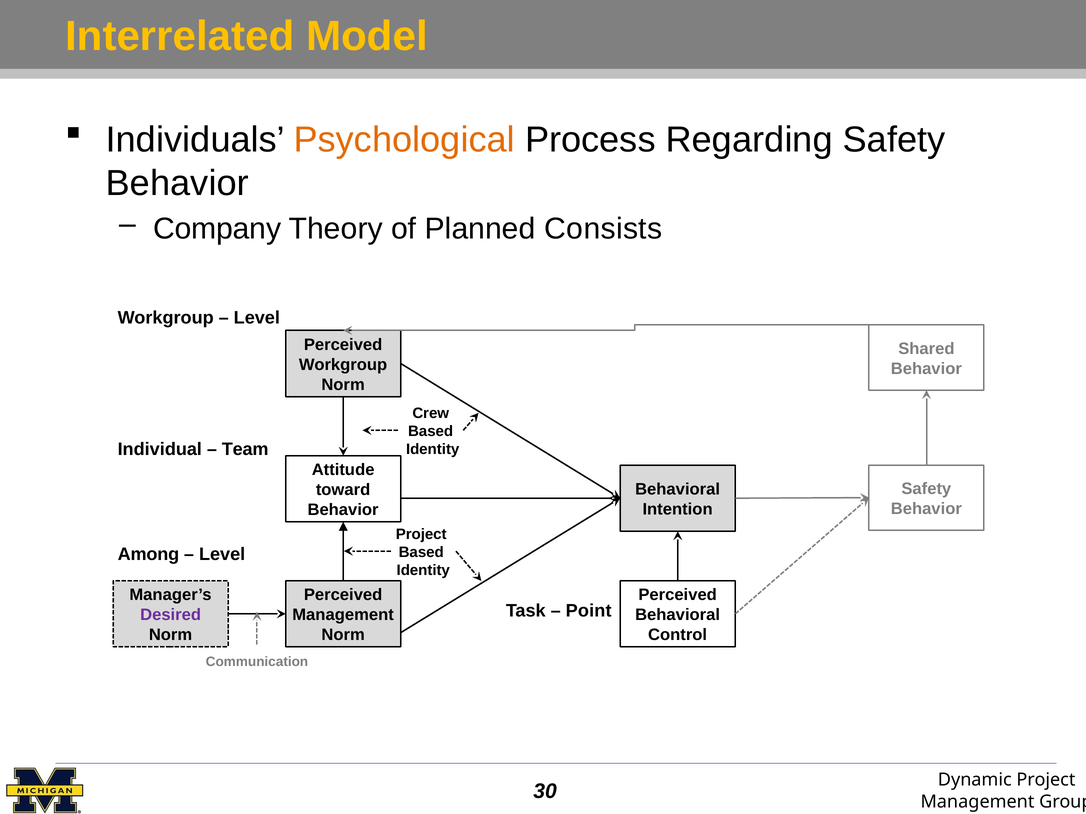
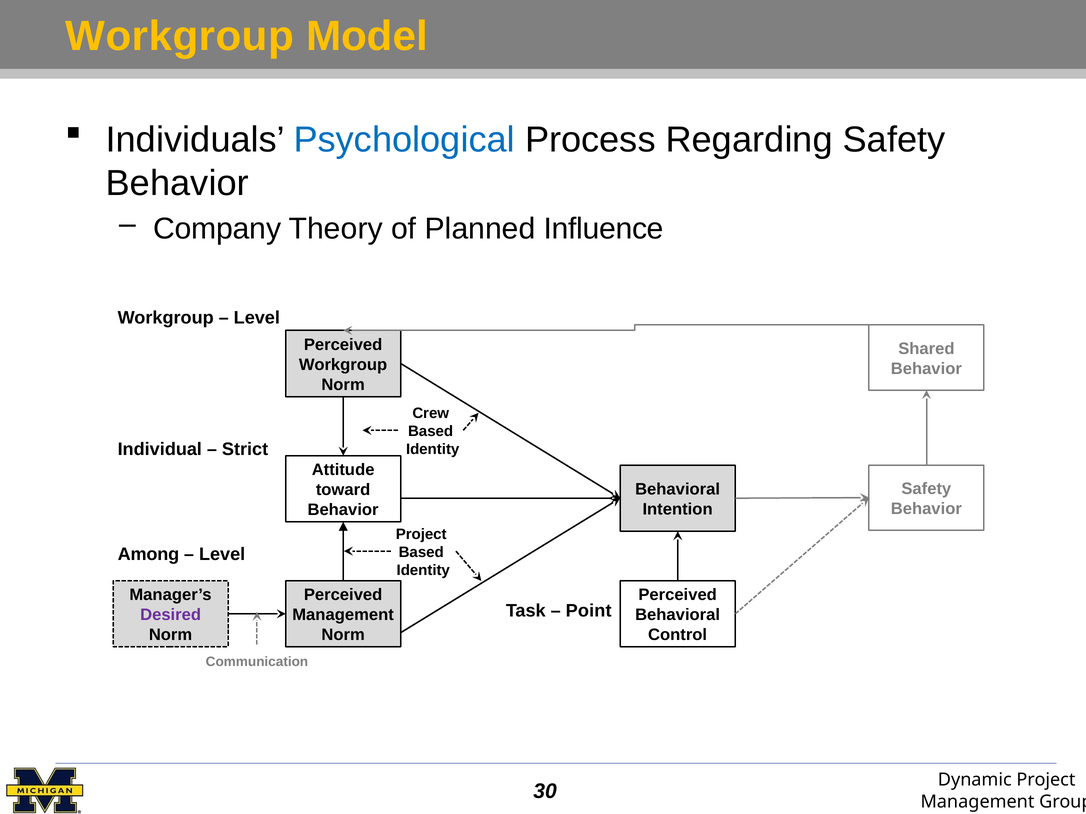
Interrelated at (180, 36): Interrelated -> Workgroup
Psychological colour: orange -> blue
Consists: Consists -> Influence
Team: Team -> Strict
